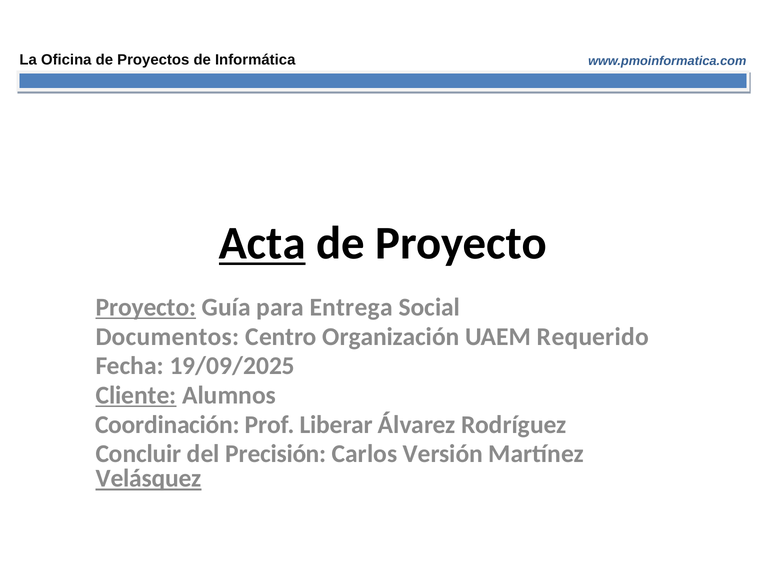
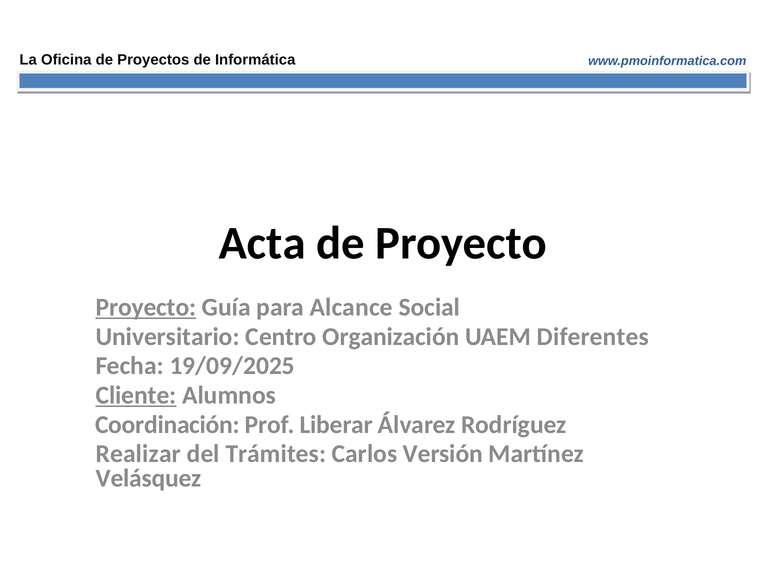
Acta underline: present -> none
Entrega: Entrega -> Alcance
Documentos: Documentos -> Universitario
Requerido: Requerido -> Diferentes
Concluir: Concluir -> Realizar
Precisión: Precisión -> Trámites
Velásquez underline: present -> none
